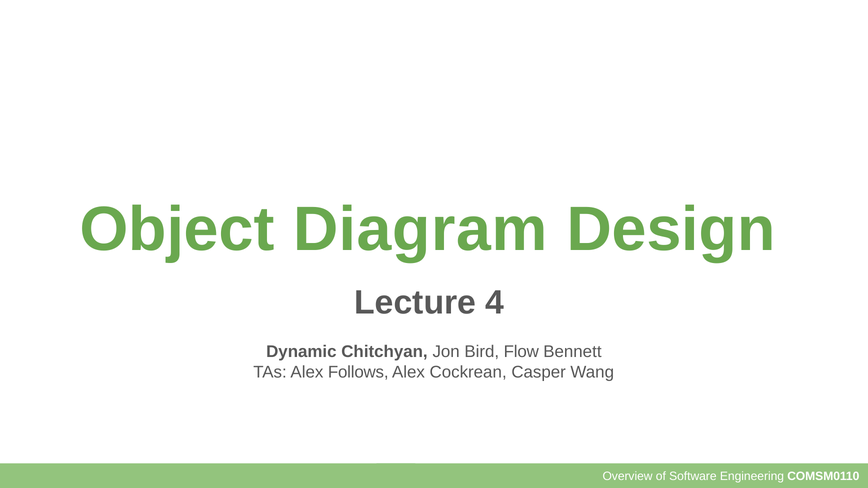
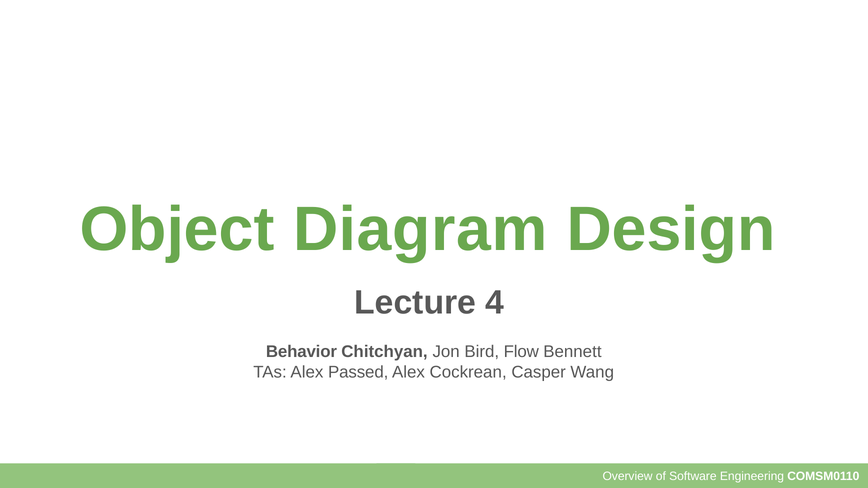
Dynamic: Dynamic -> Behavior
Follows: Follows -> Passed
